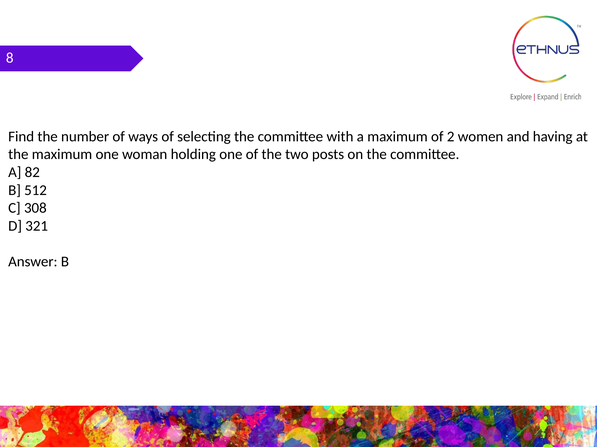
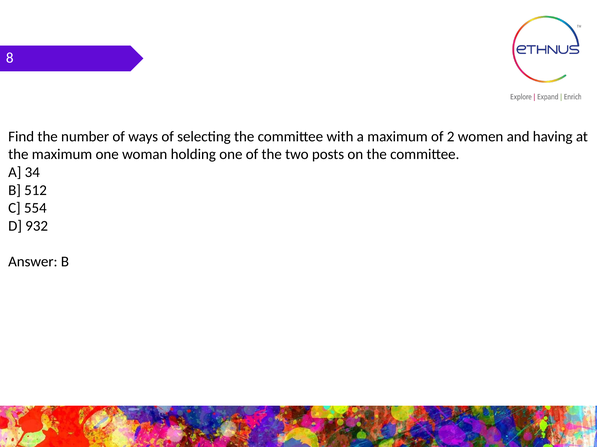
82: 82 -> 34
308: 308 -> 554
321: 321 -> 932
